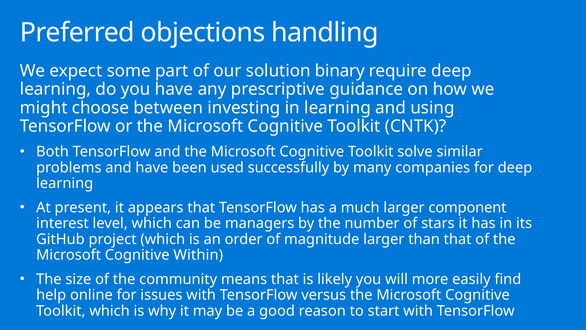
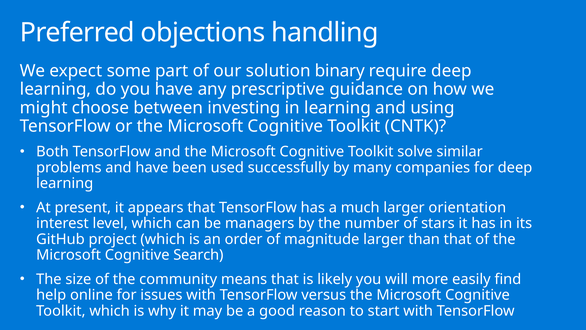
component: component -> orientation
Within: Within -> Search
